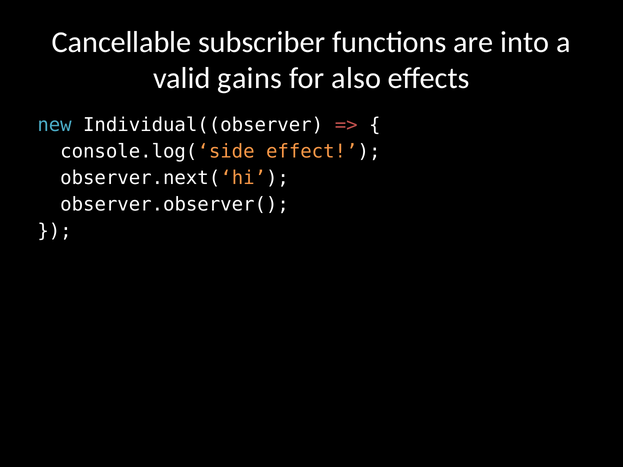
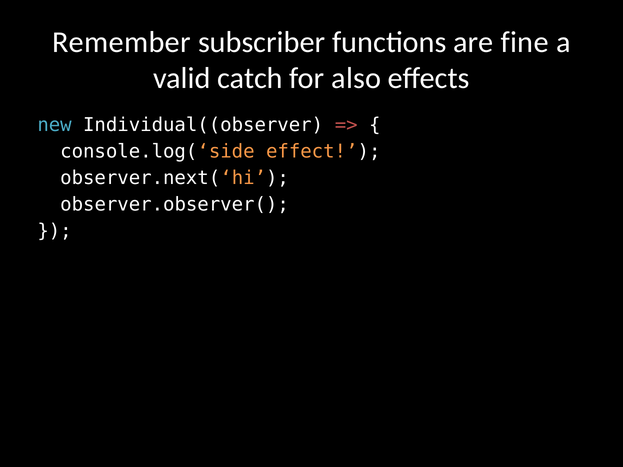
Cancellable: Cancellable -> Remember
into: into -> fine
gains: gains -> catch
